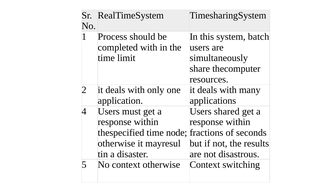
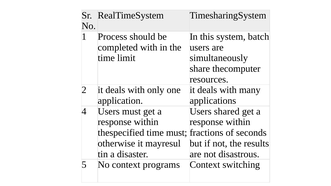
time node: node -> must
context otherwise: otherwise -> programs
